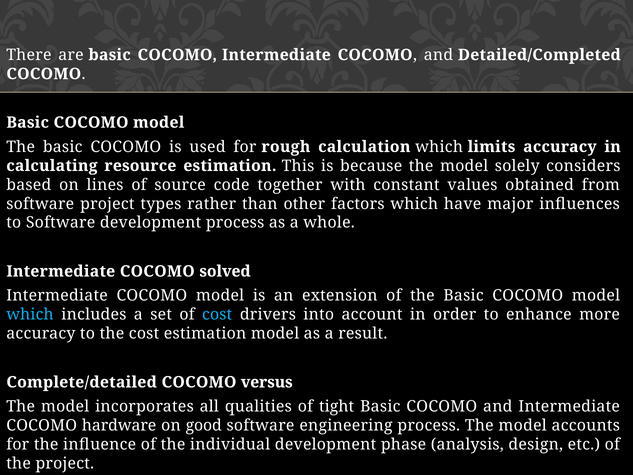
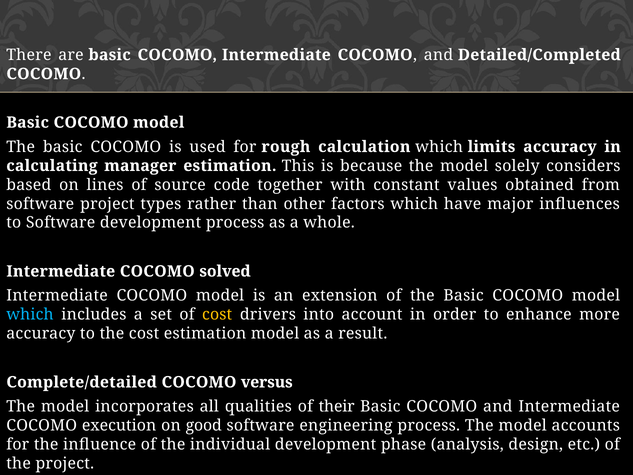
resource: resource -> manager
cost at (217, 314) colour: light blue -> yellow
tight: tight -> their
hardware: hardware -> execution
